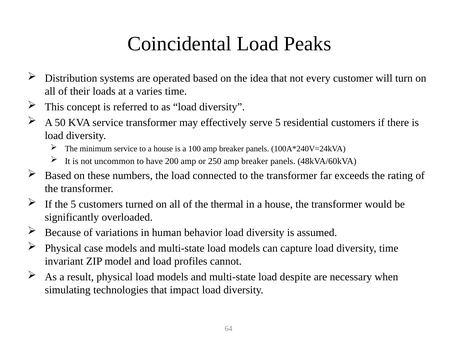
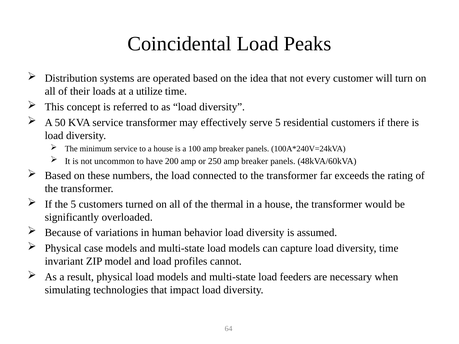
varies: varies -> utilize
despite: despite -> feeders
